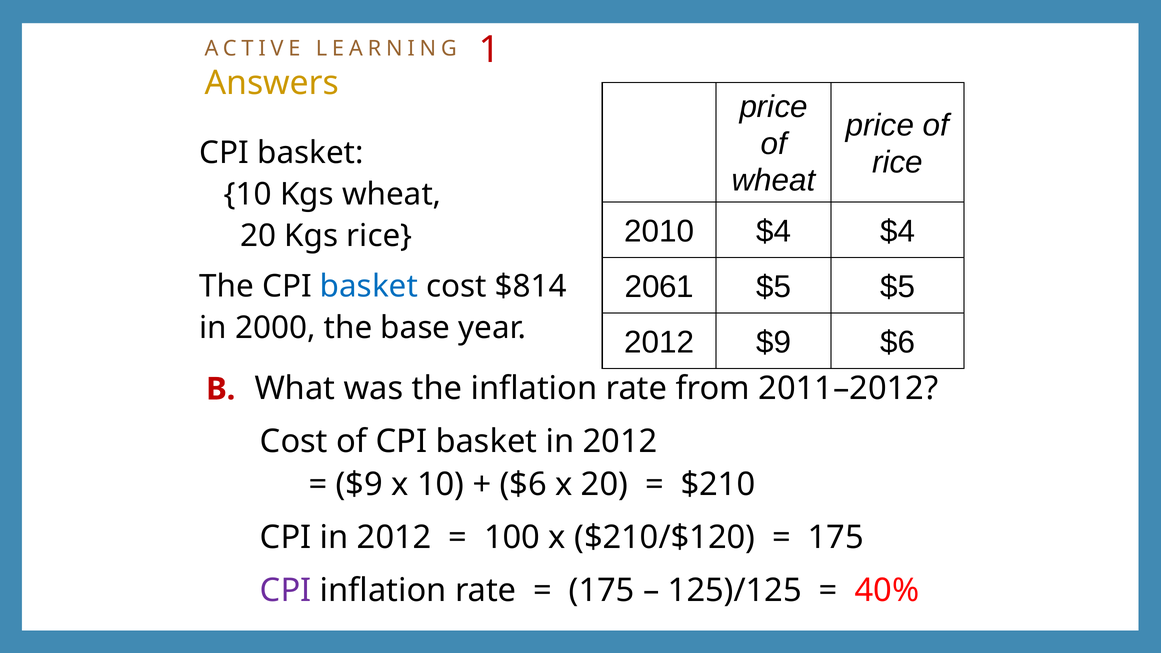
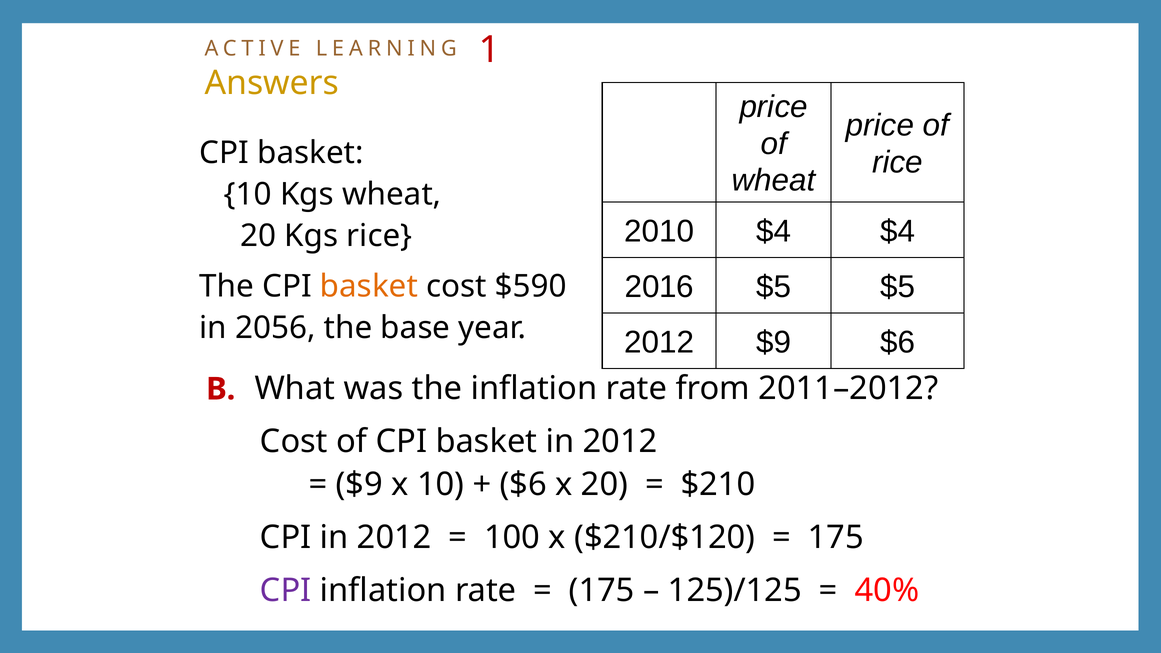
2061: 2061 -> 2016
basket at (369, 287) colour: blue -> orange
$814: $814 -> $590
2000: 2000 -> 2056
